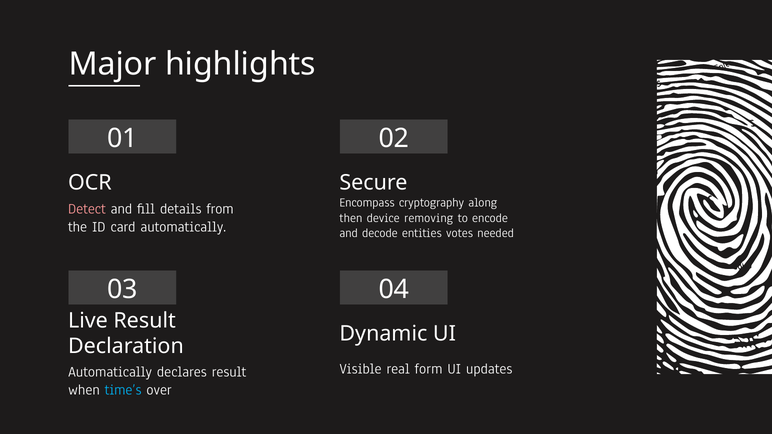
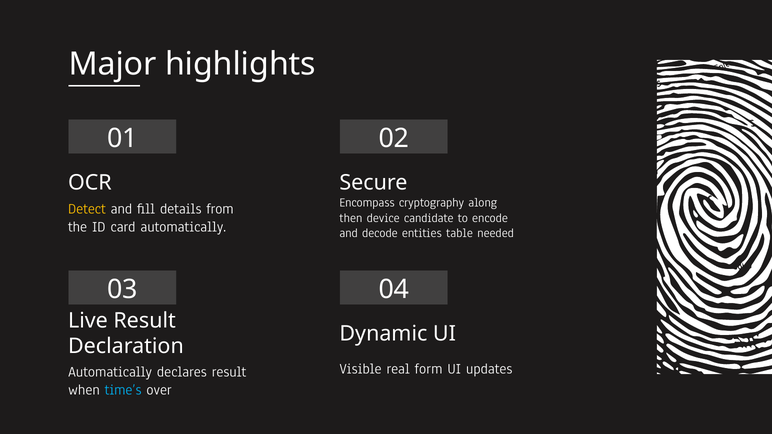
Detect colour: pink -> yellow
removing: removing -> candidate
votes: votes -> table
